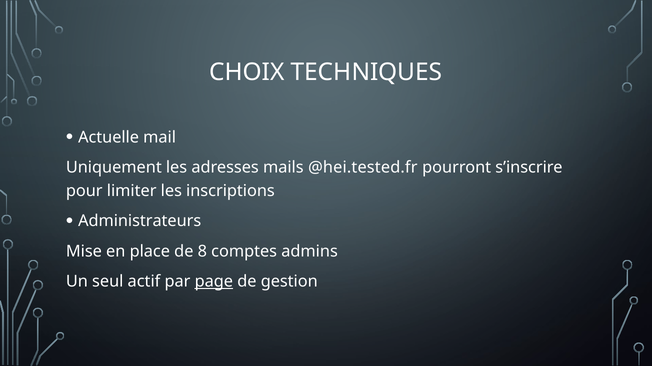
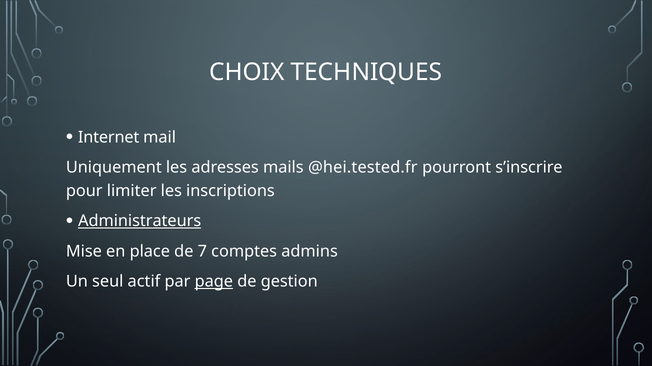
Actuelle: Actuelle -> Internet
Administrateurs underline: none -> present
8: 8 -> 7
